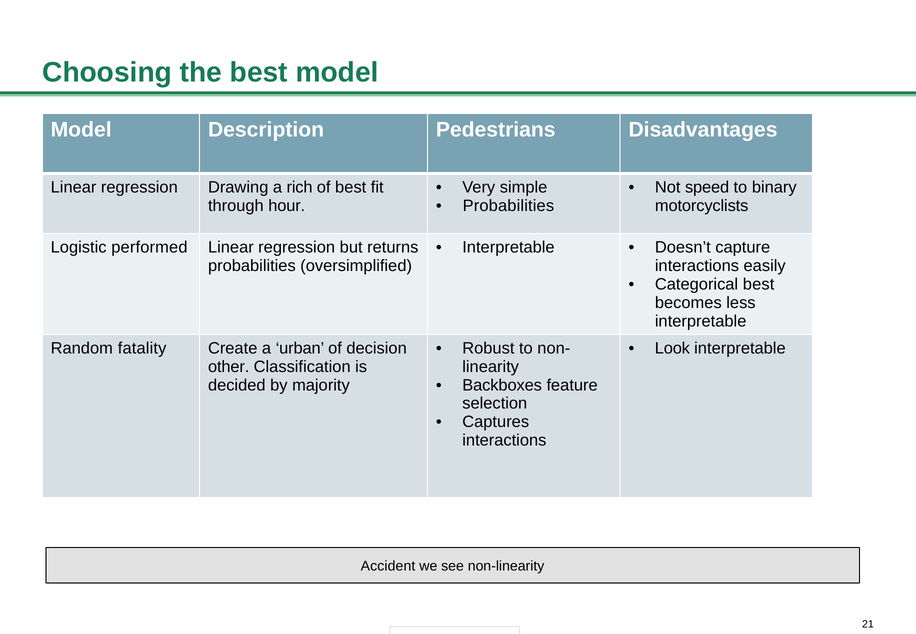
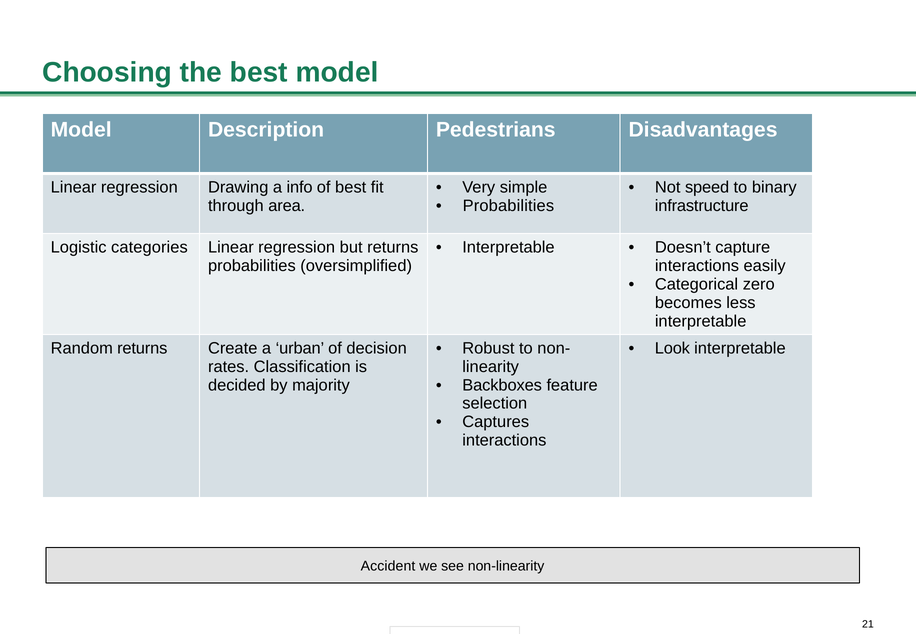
rich: rich -> info
hour: hour -> area
motorcyclists: motorcyclists -> infrastructure
performed: performed -> categories
Categorical best: best -> zero
Random fatality: fatality -> returns
other: other -> rates
